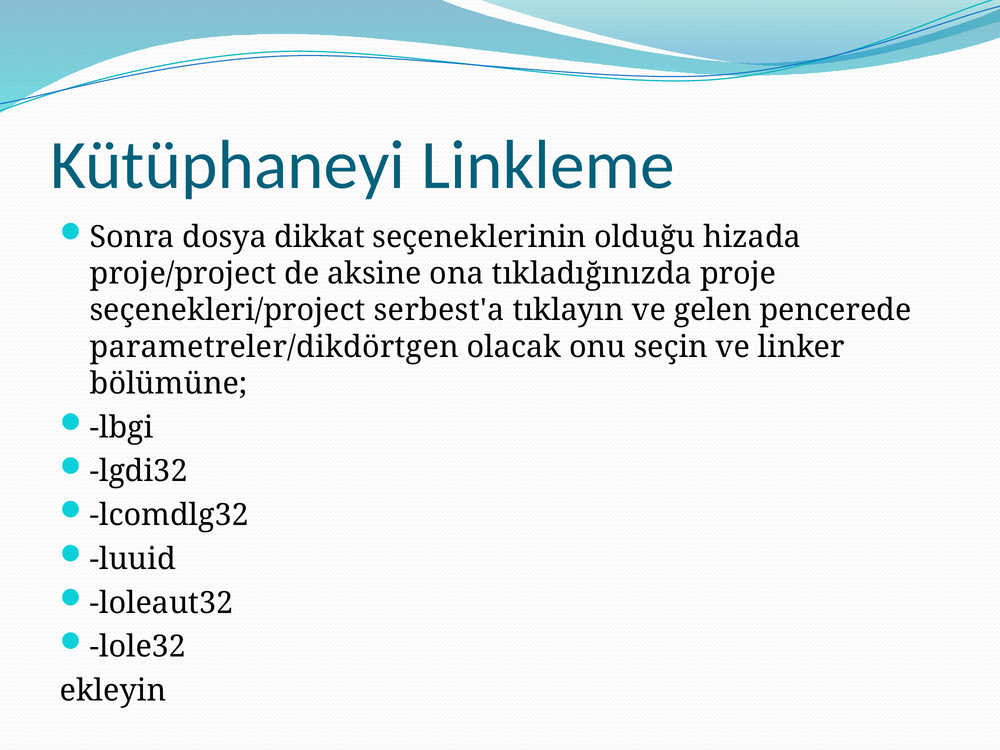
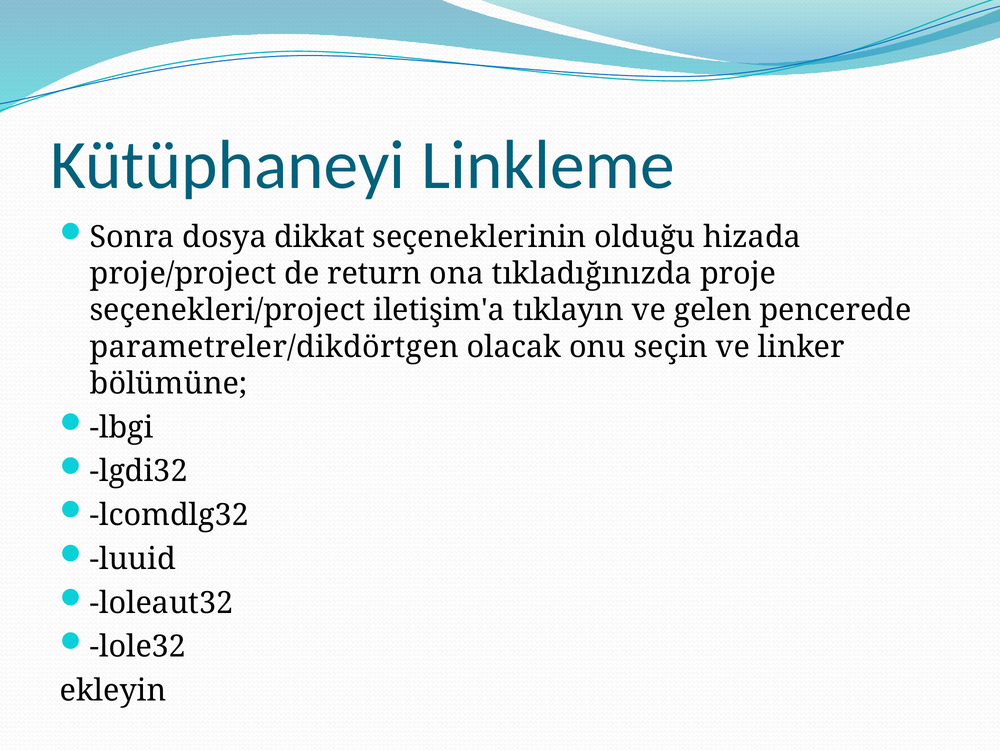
aksine: aksine -> return
serbest'a: serbest'a -> iletişim'a
